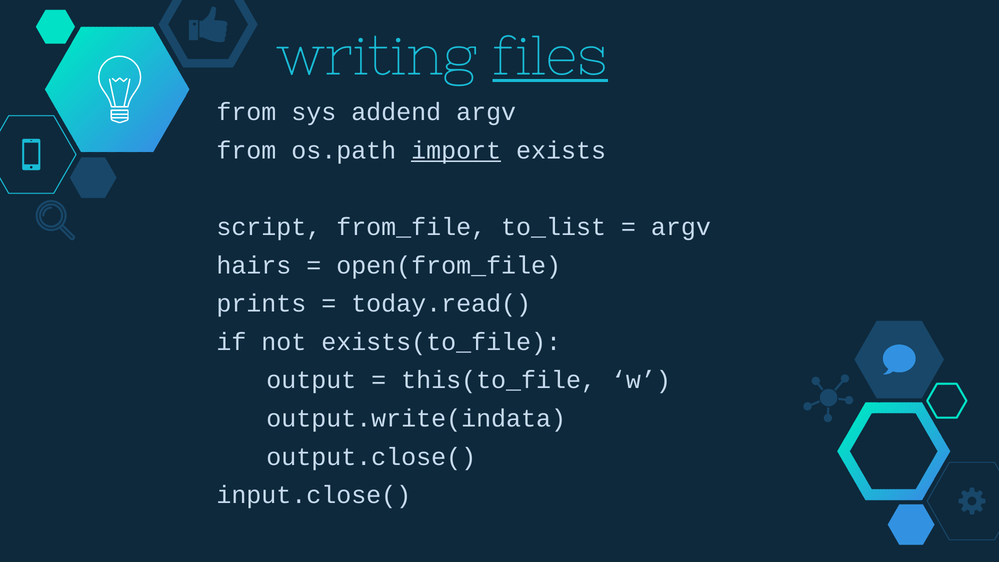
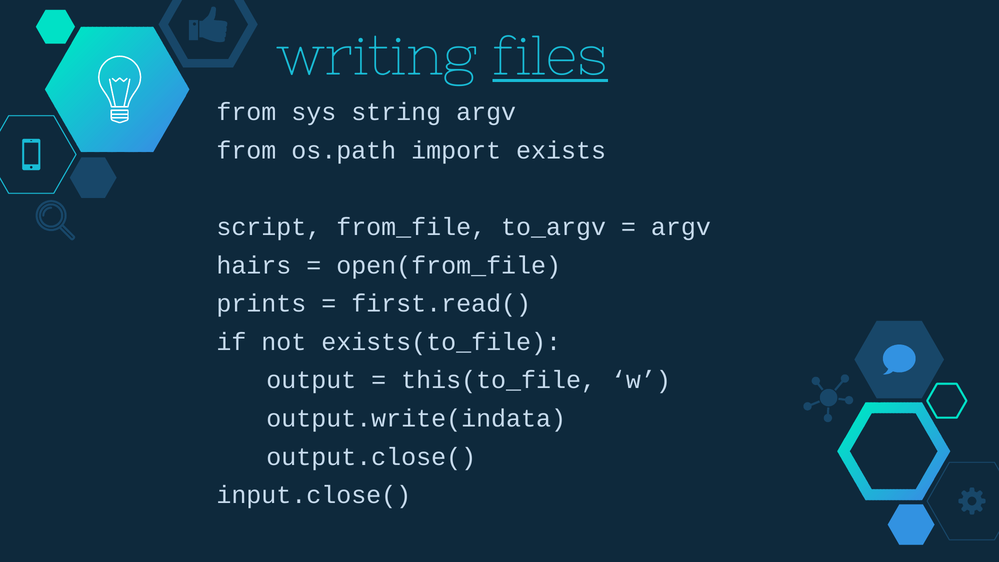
addend: addend -> string
import underline: present -> none
to_list: to_list -> to_argv
today.read(: today.read( -> first.read(
